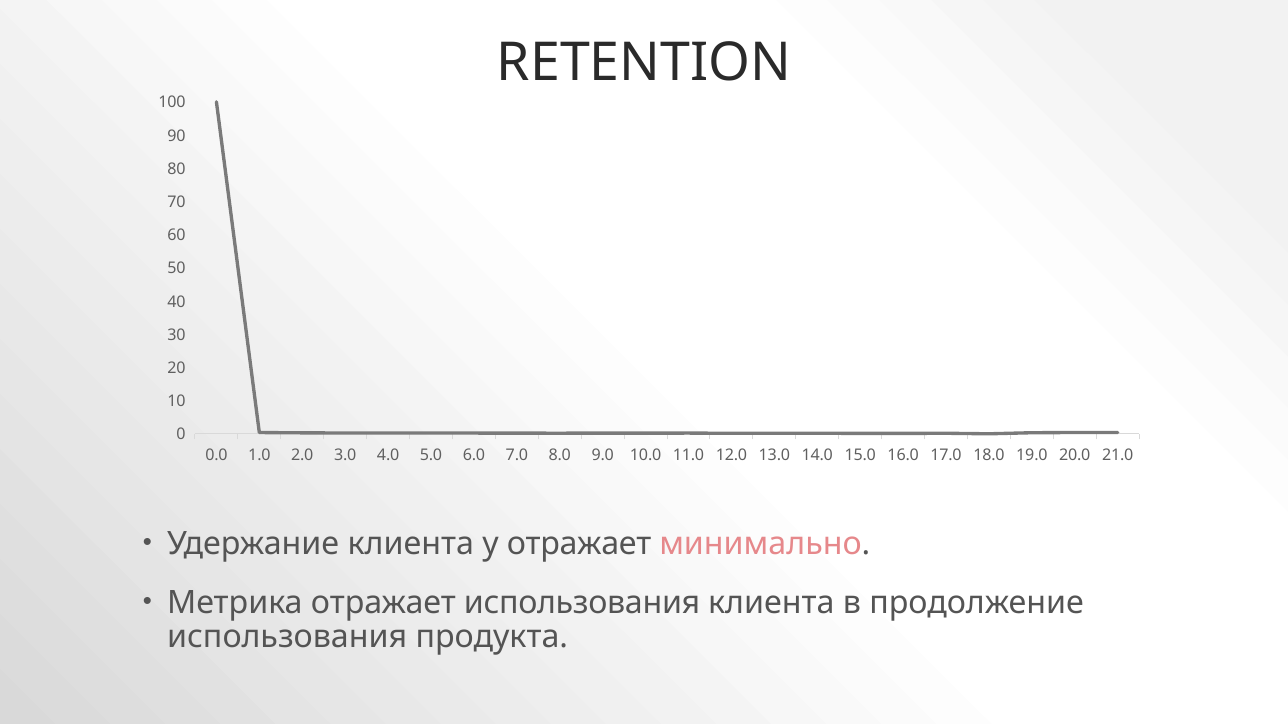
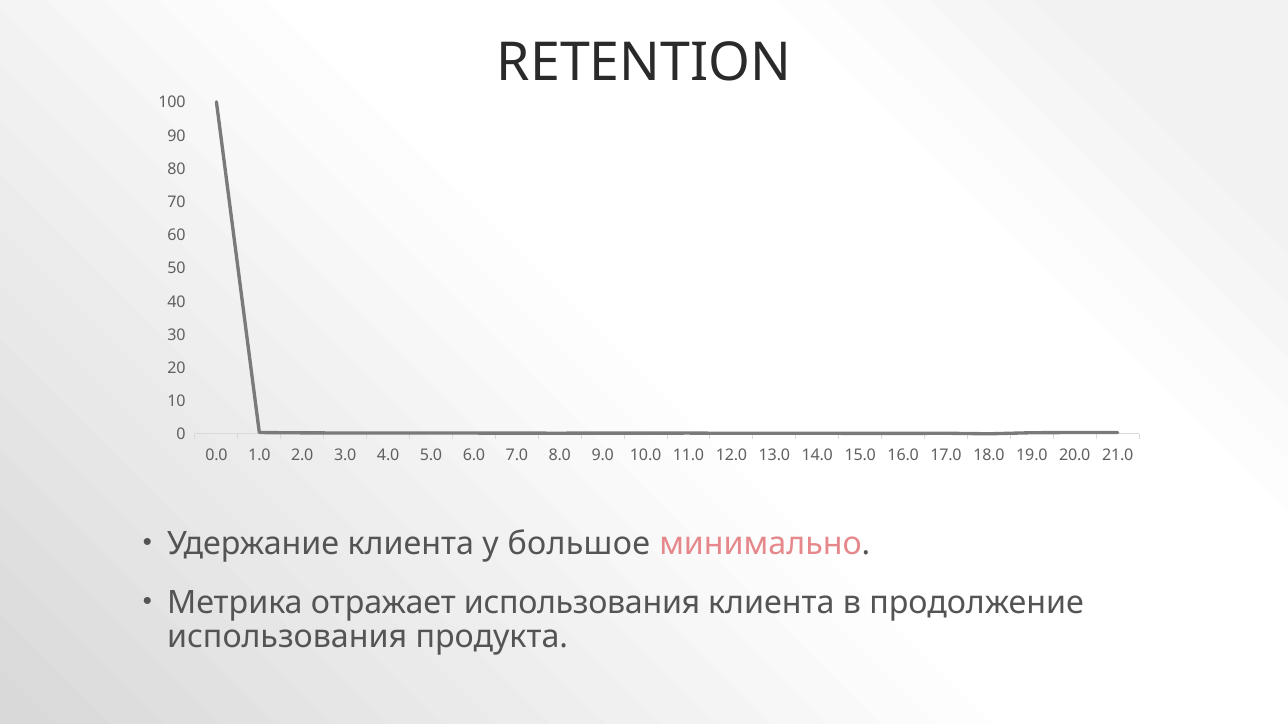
у отражает: отражает -> большое
